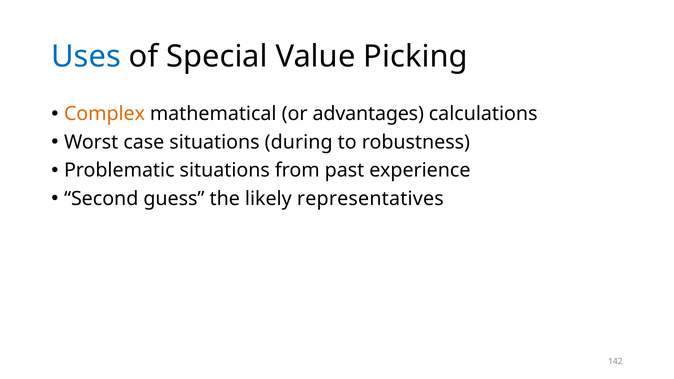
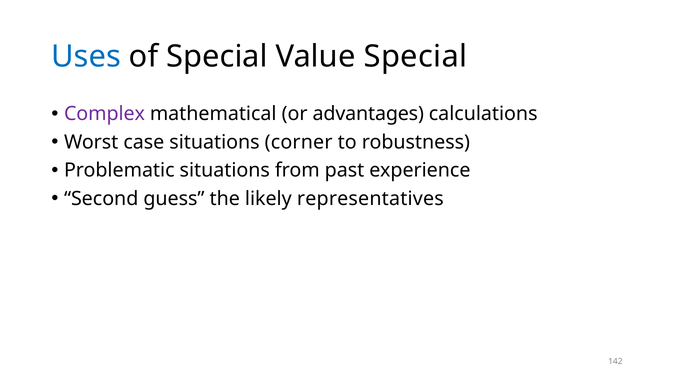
Value Picking: Picking -> Special
Complex colour: orange -> purple
during: during -> corner
